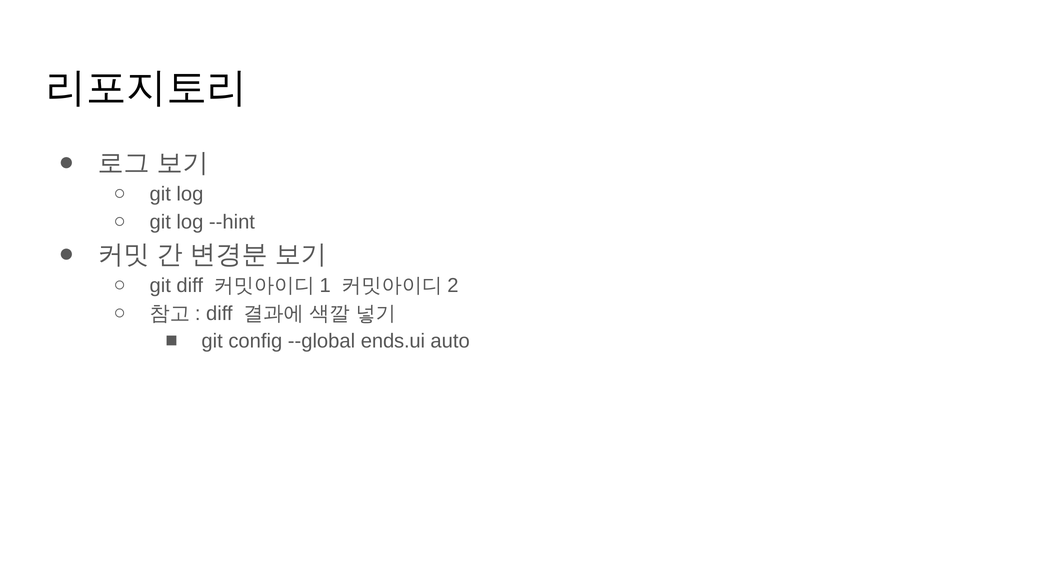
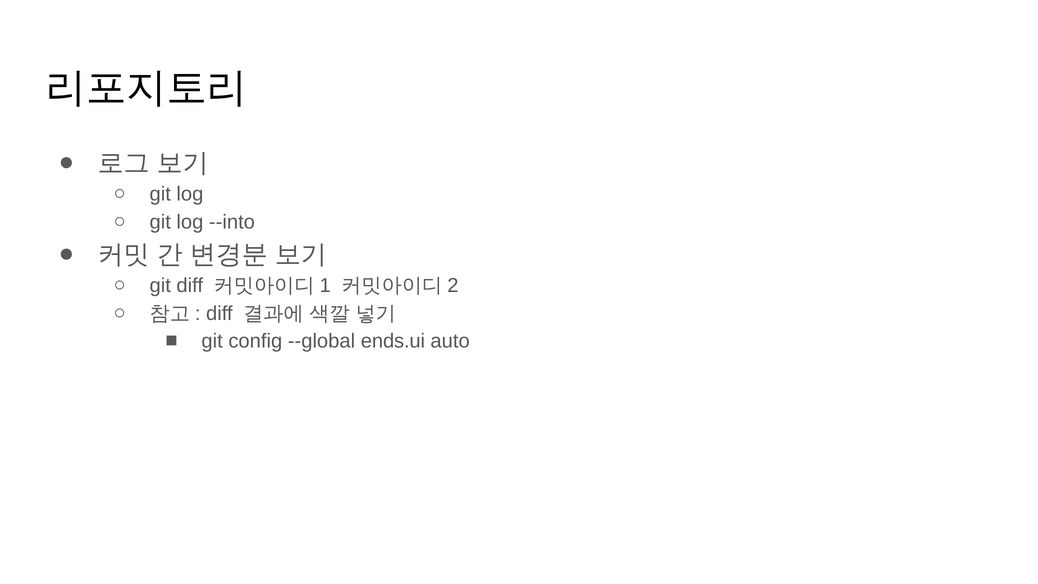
--hint: --hint -> --into
